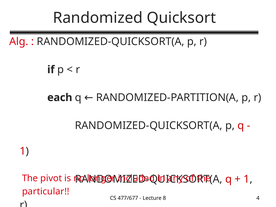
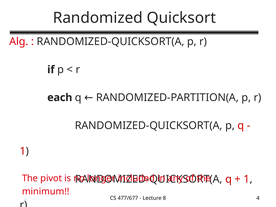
particular: particular -> minimum
